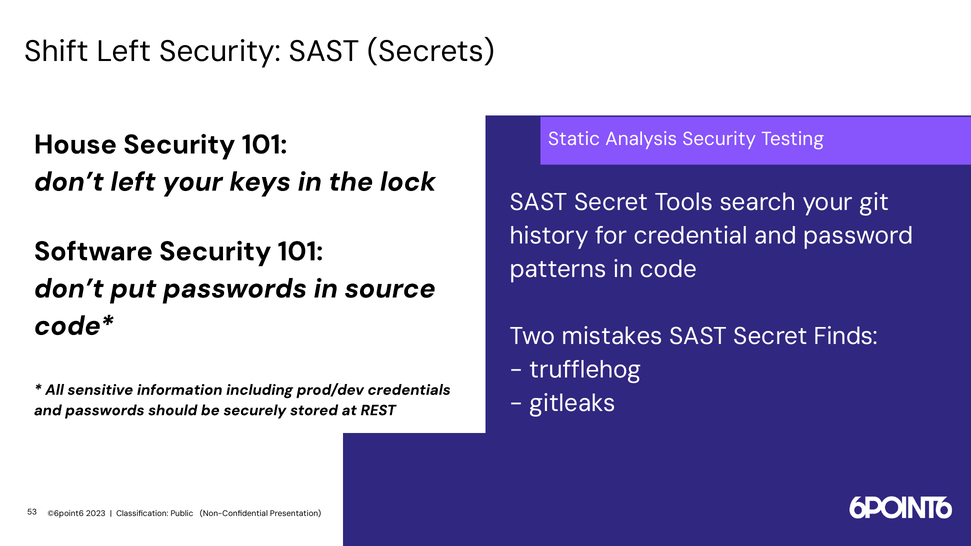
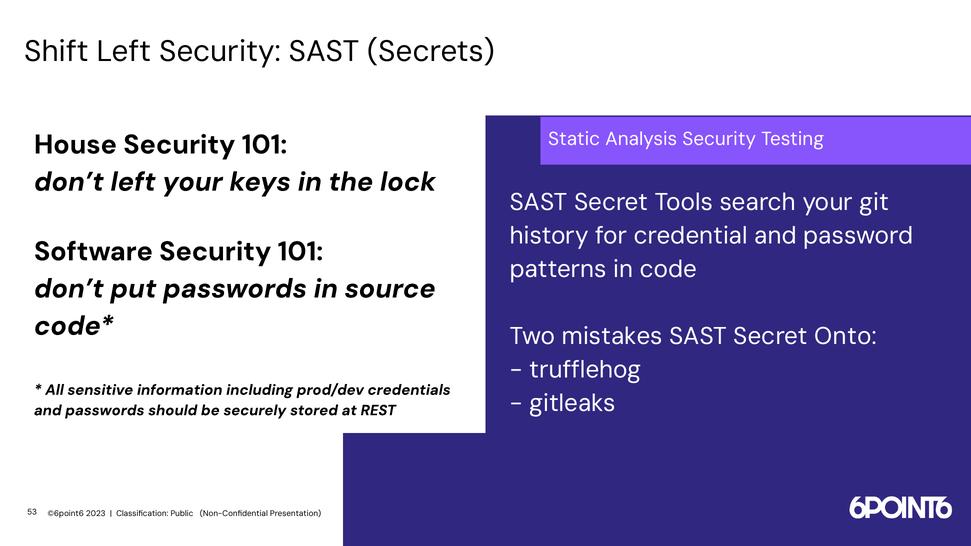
Finds: Finds -> Onto
